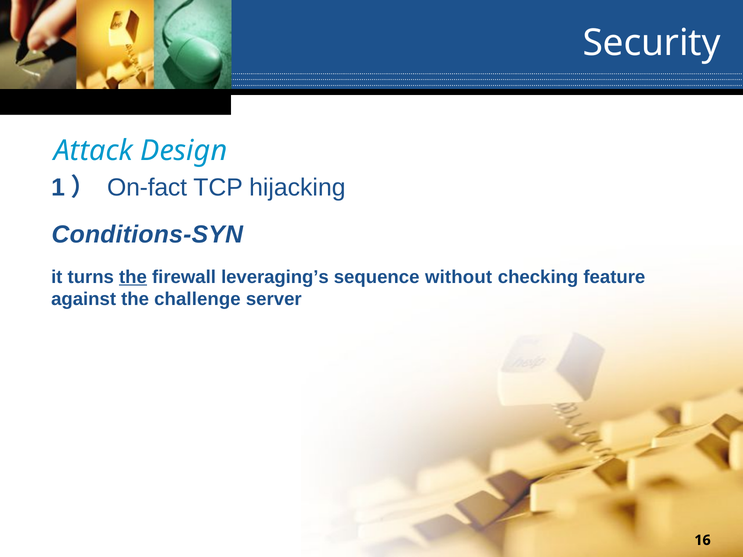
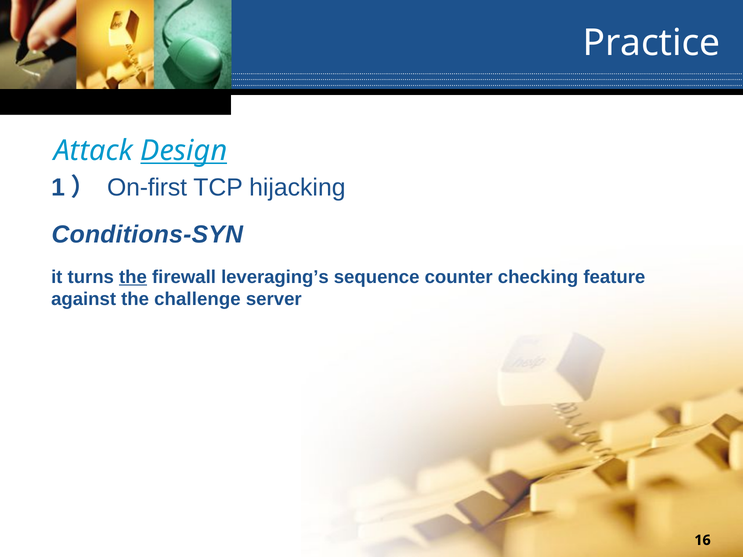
Security: Security -> Practice
Design underline: none -> present
On-fact: On-fact -> On-first
without: without -> counter
